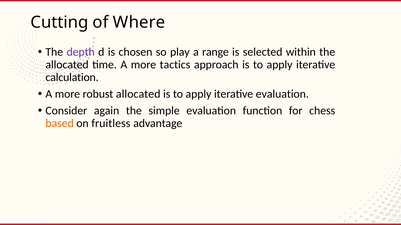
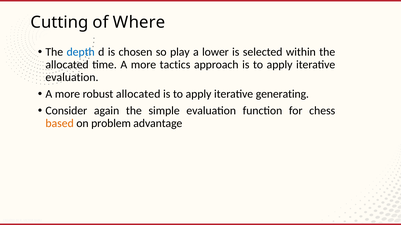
depth colour: purple -> blue
range: range -> lower
calculation at (72, 77): calculation -> evaluation
iterative evaluation: evaluation -> generating
fruitless: fruitless -> problem
